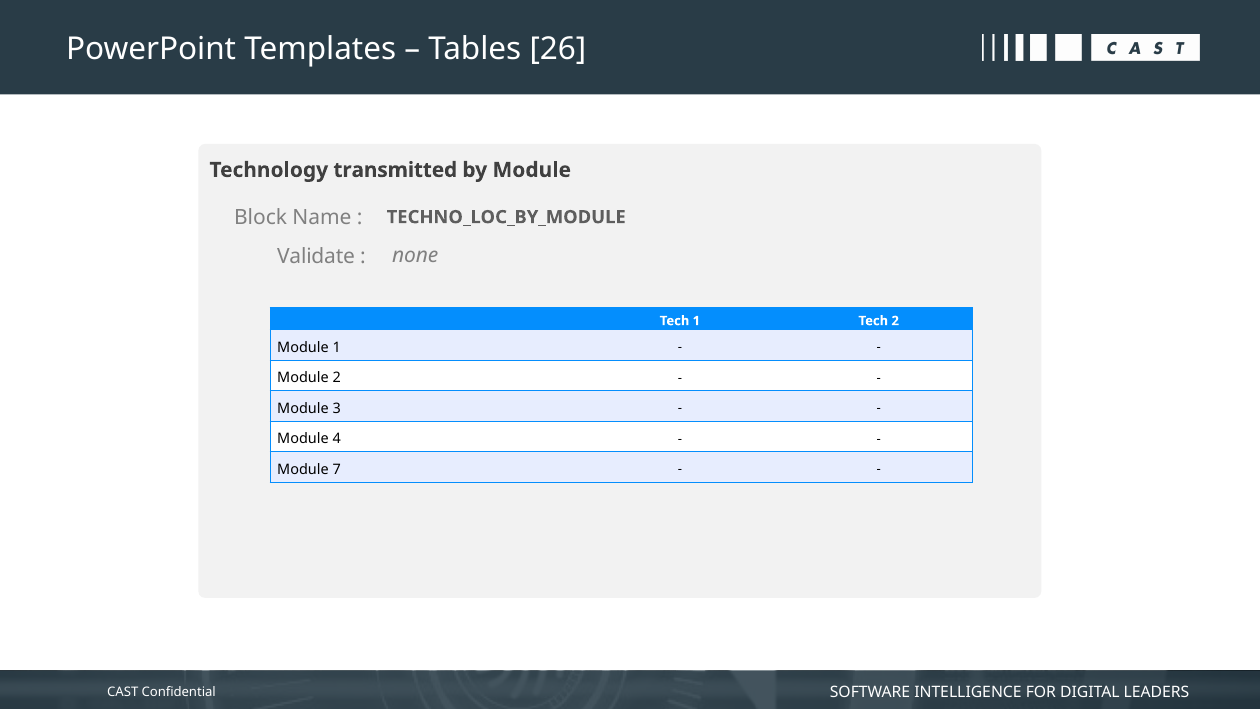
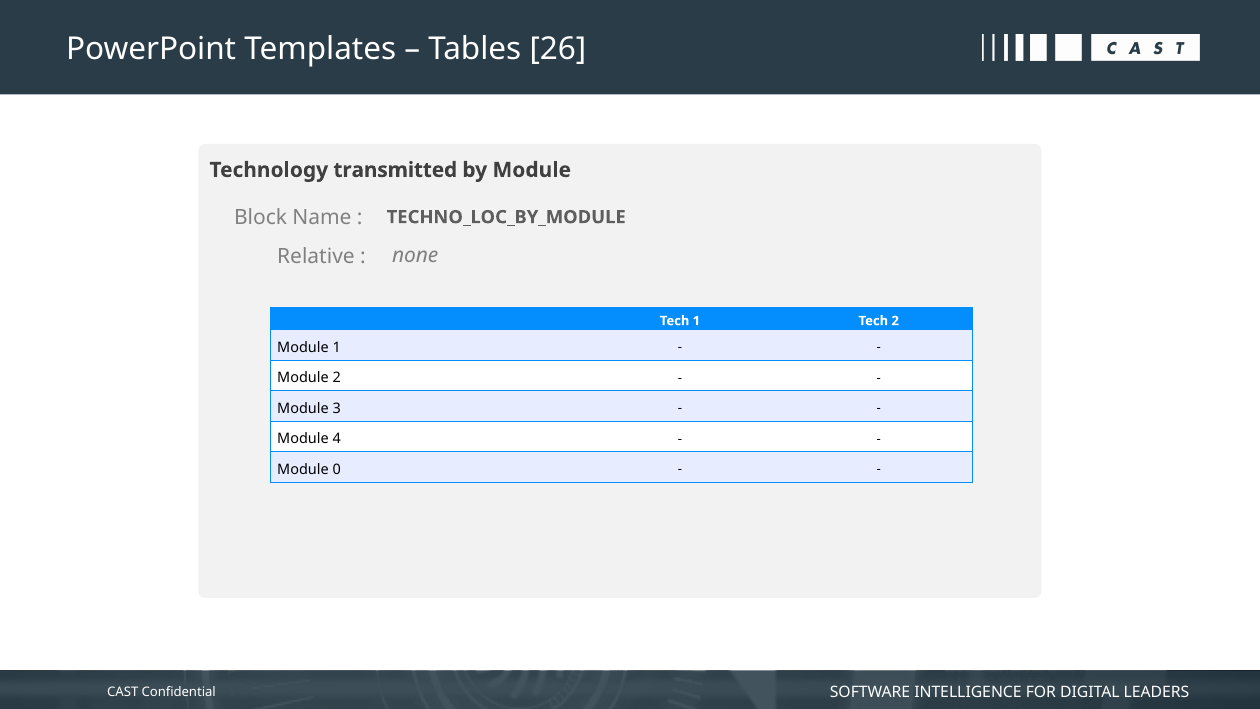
Validate: Validate -> Relative
7: 7 -> 0
